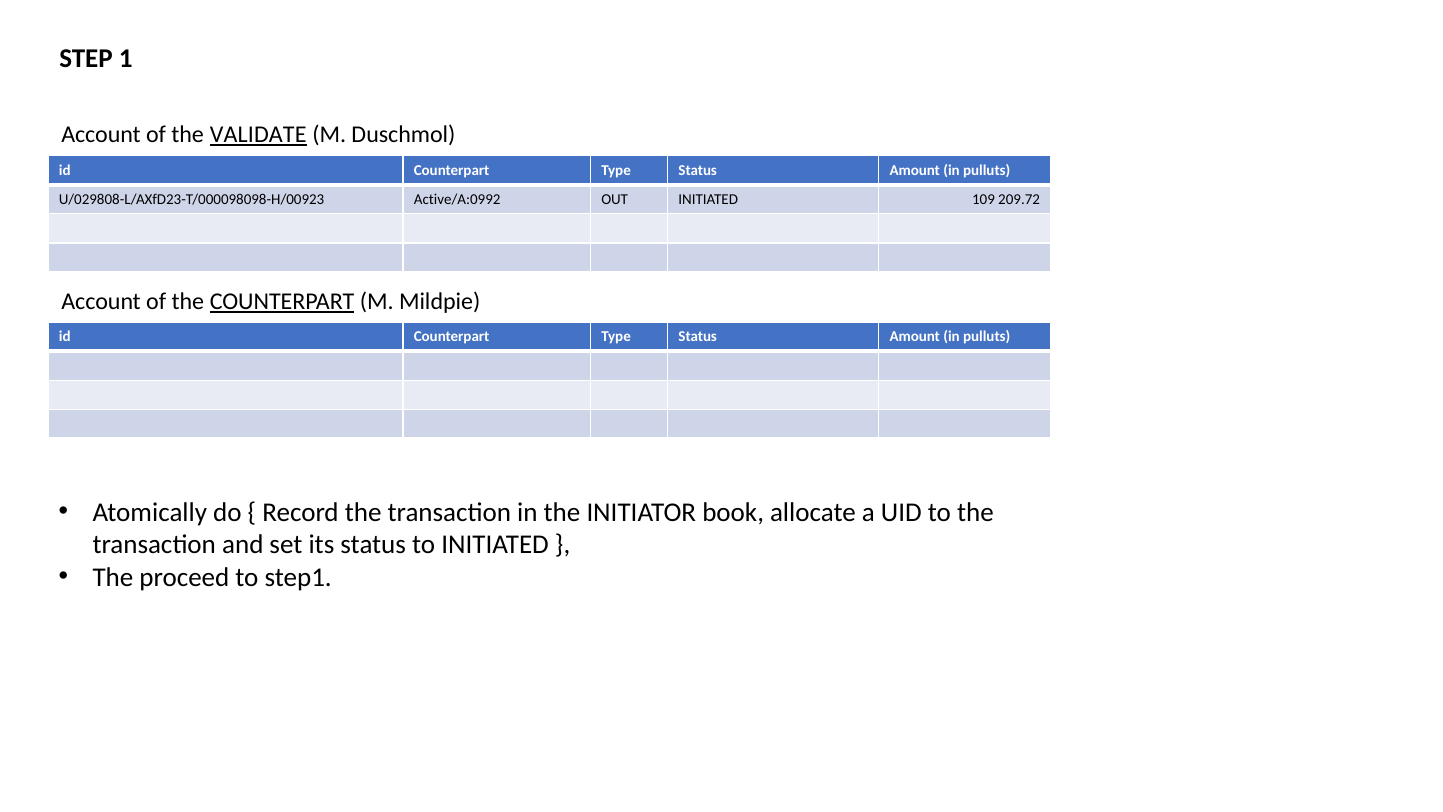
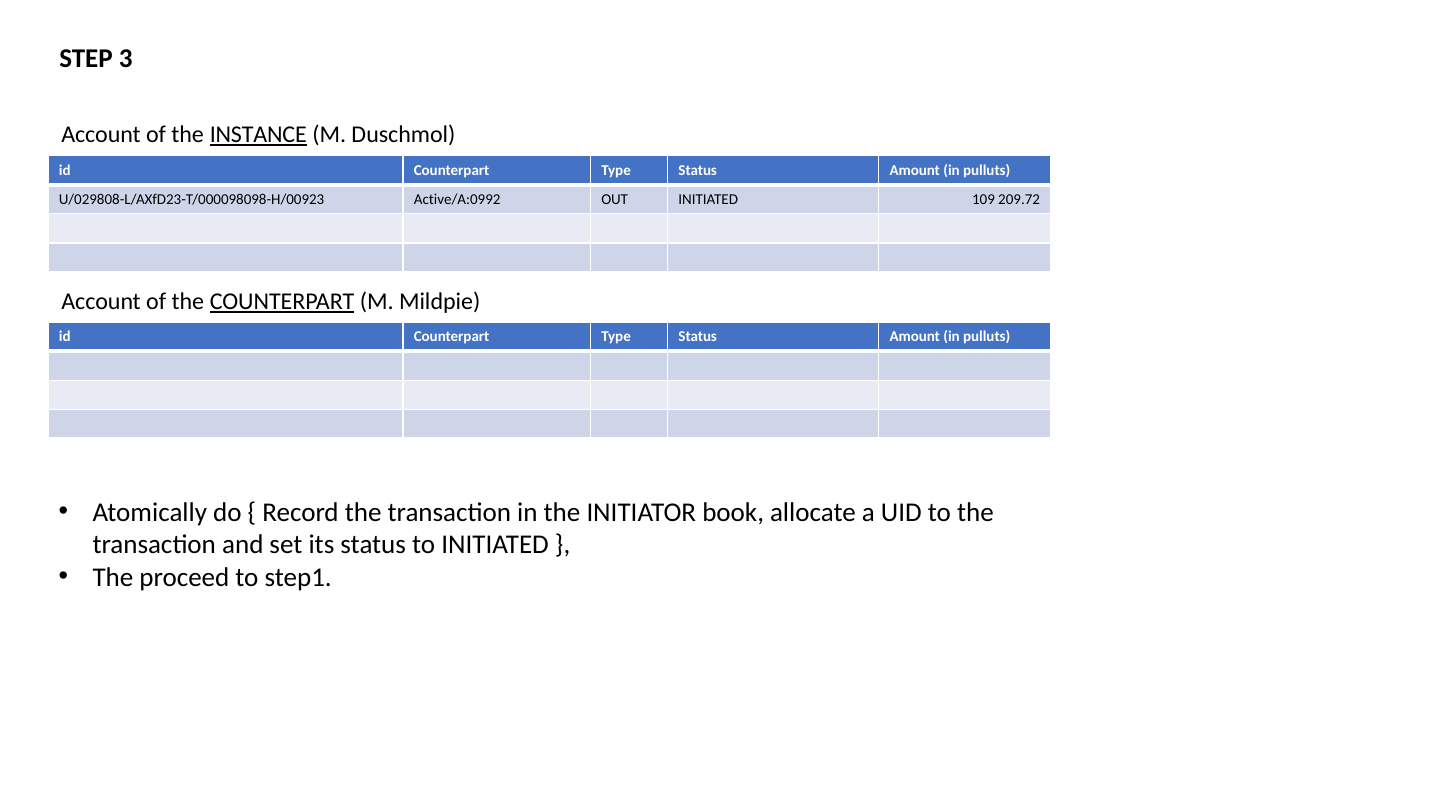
1: 1 -> 3
VALIDATE: VALIDATE -> INSTANCE
